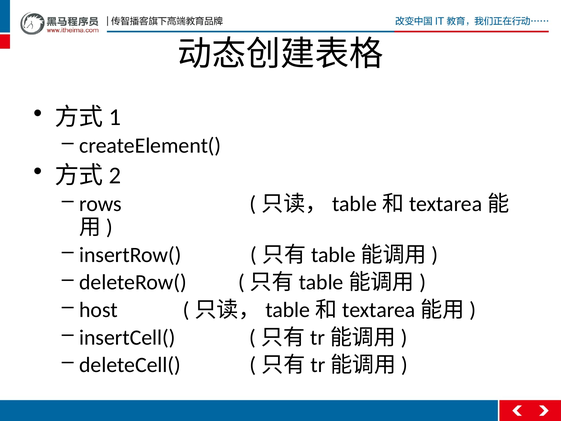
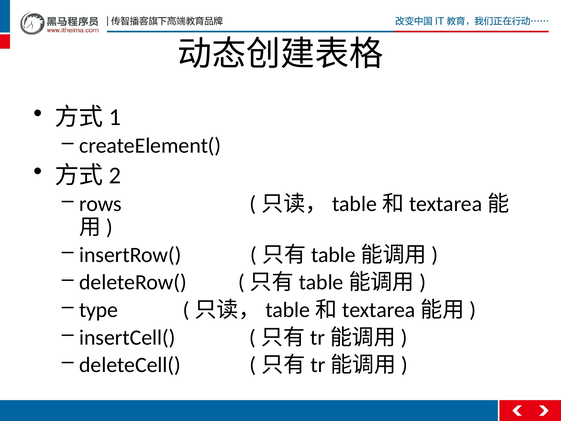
host: host -> type
